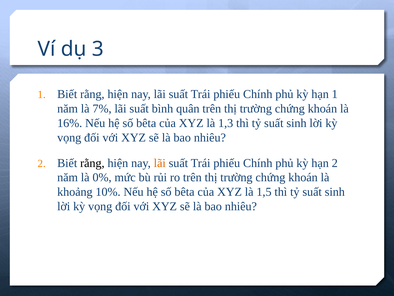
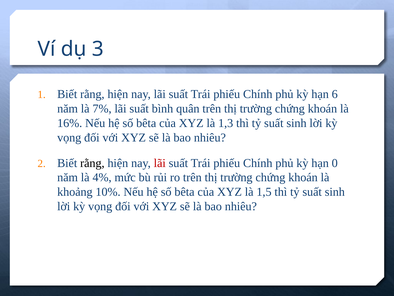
hạn 1: 1 -> 6
lãi at (160, 163) colour: orange -> red
hạn 2: 2 -> 0
0%: 0% -> 4%
